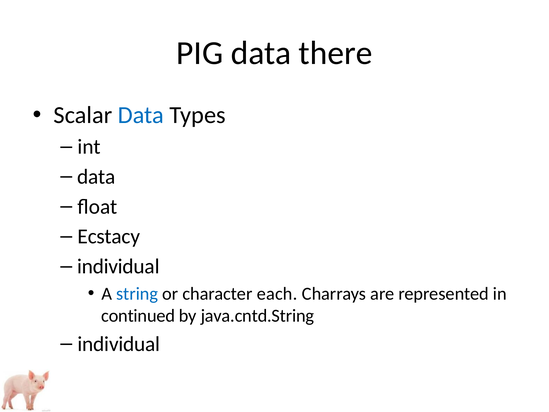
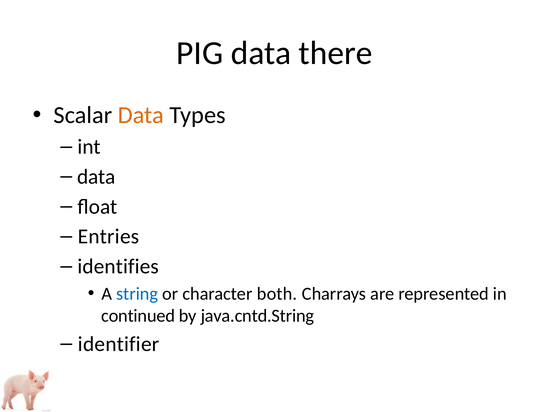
Data at (141, 115) colour: blue -> orange
Ecstacy: Ecstacy -> Entries
individual at (118, 266): individual -> identifies
each: each -> both
individual at (119, 344): individual -> identifier
